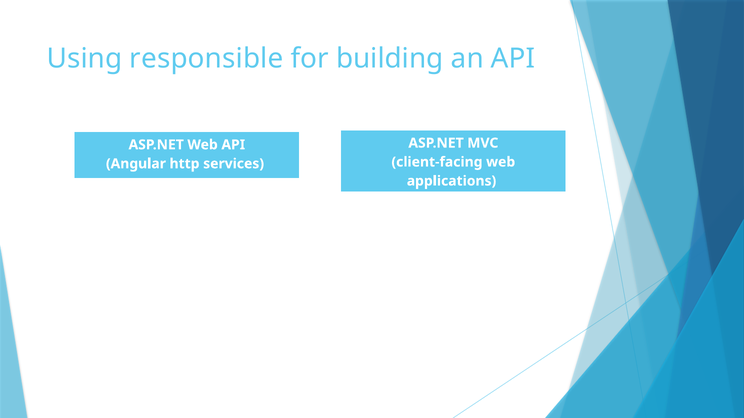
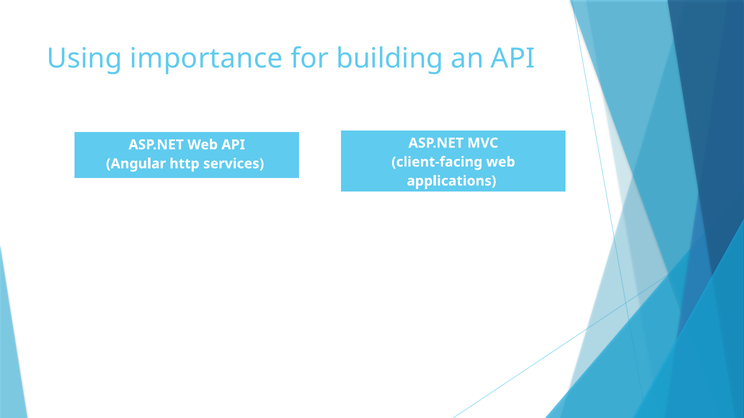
responsible: responsible -> importance
